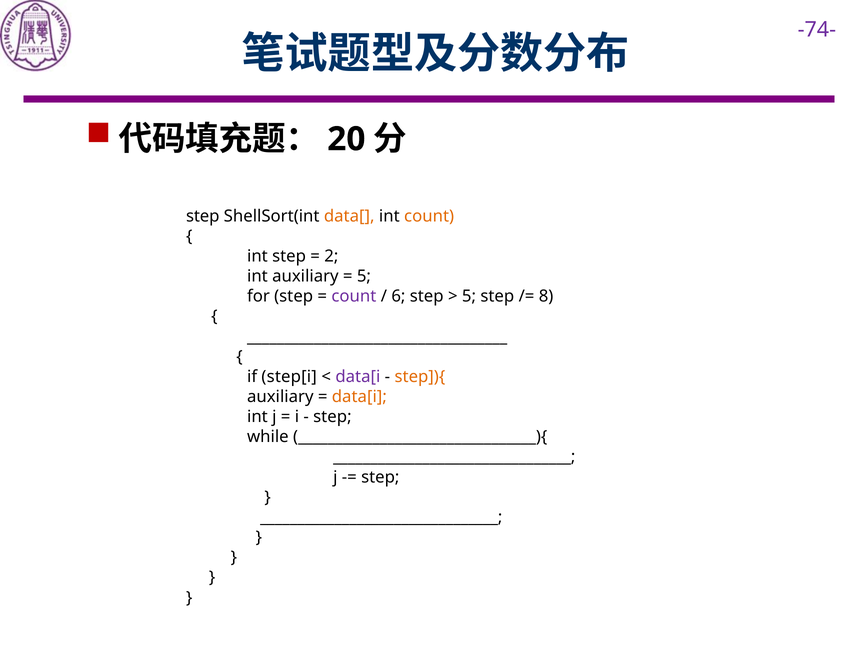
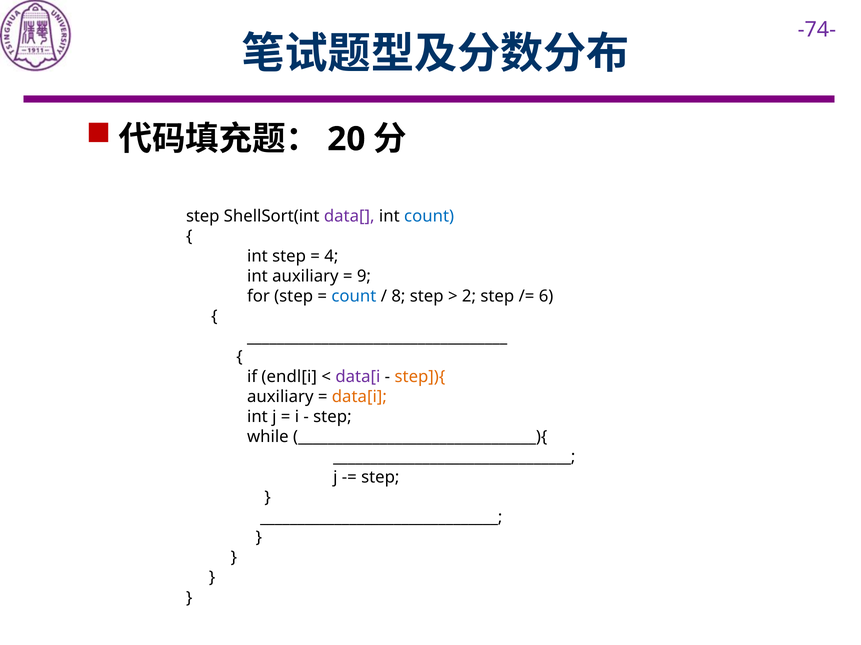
data[ colour: orange -> purple
count at (429, 216) colour: orange -> blue
2: 2 -> 4
5 at (364, 277): 5 -> 9
count at (354, 297) colour: purple -> blue
6: 6 -> 8
5 at (469, 297): 5 -> 2
8: 8 -> 6
step[i: step[i -> endl[i
